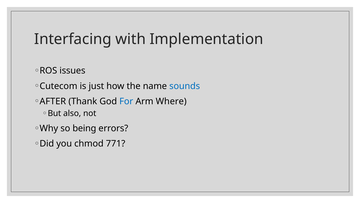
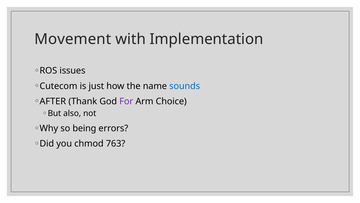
Interfacing: Interfacing -> Movement
For colour: blue -> purple
Where: Where -> Choice
771: 771 -> 763
